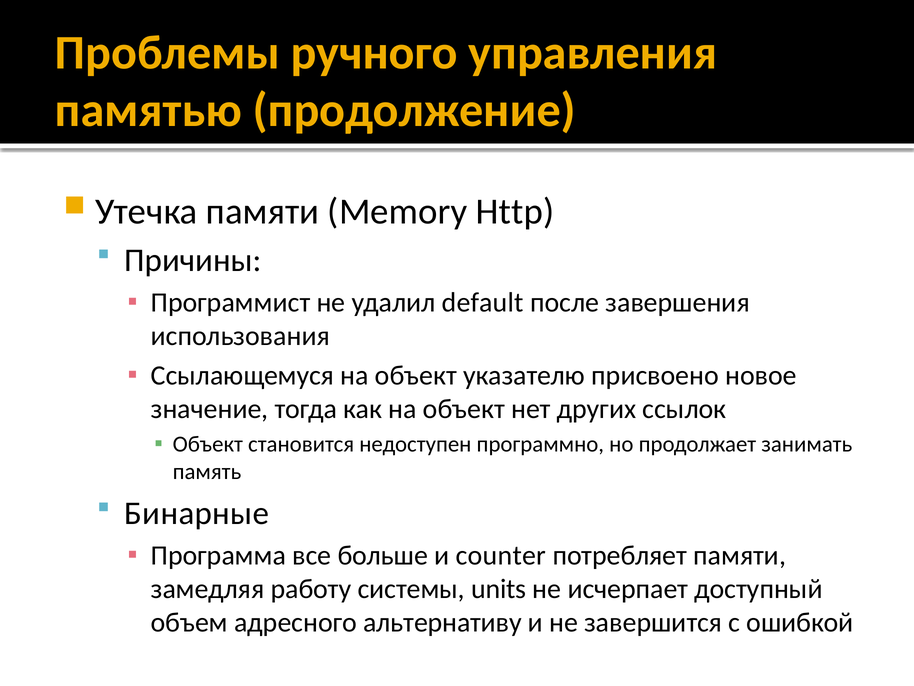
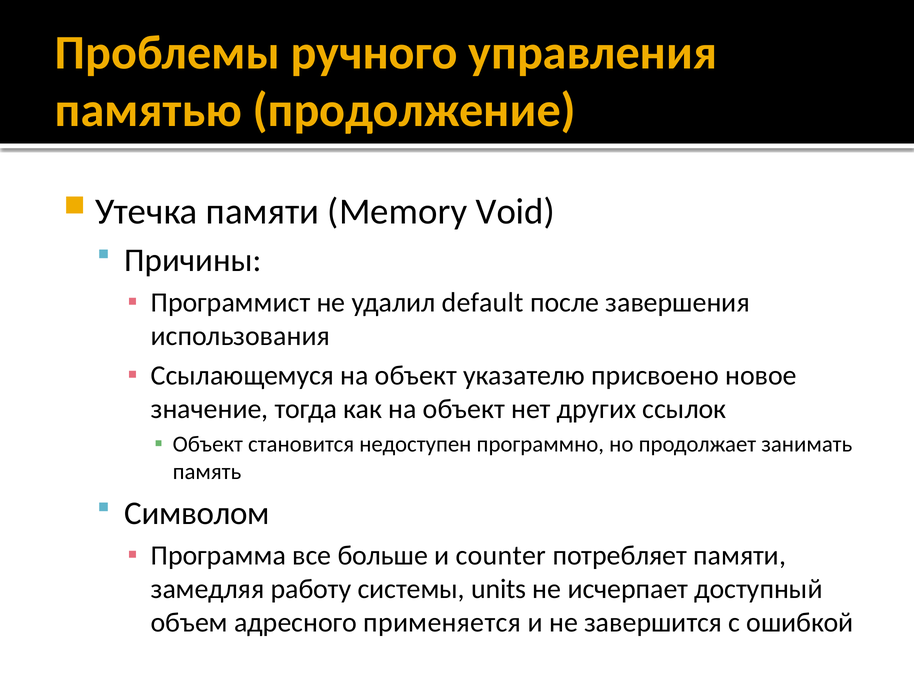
Http: Http -> Void
Бинарные: Бинарные -> Символом
альтернативу: альтернативу -> применяется
